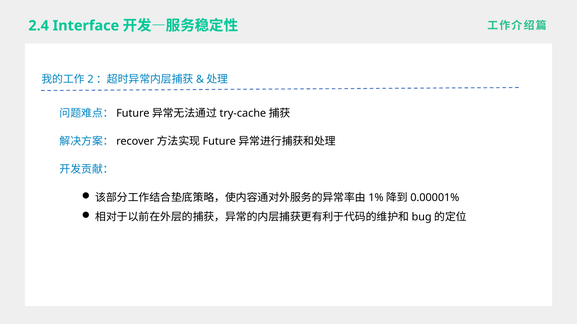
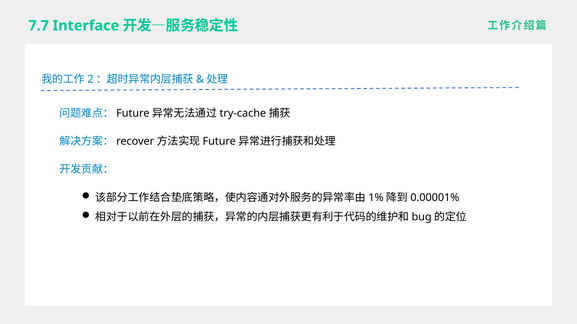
2.4: 2.4 -> 7.7
